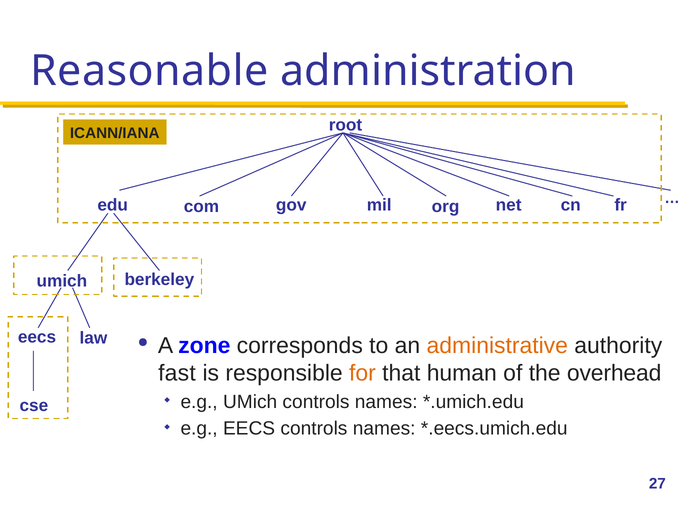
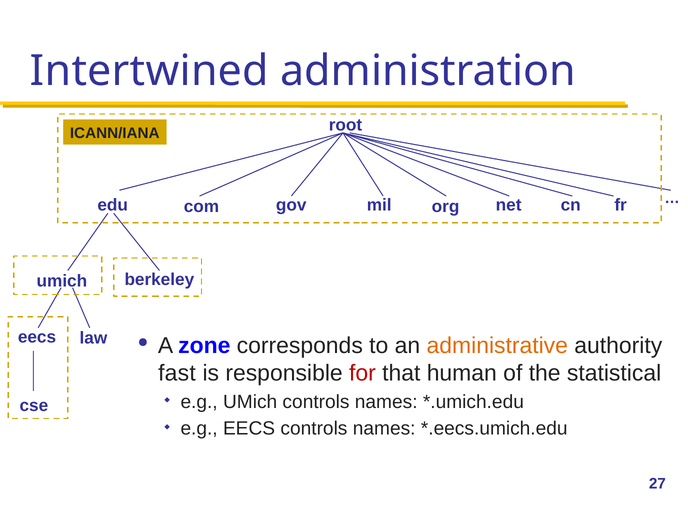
Reasonable: Reasonable -> Intertwined
for colour: orange -> red
overhead: overhead -> statistical
